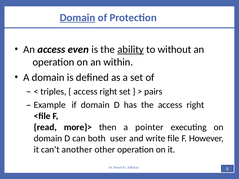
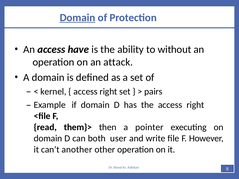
even: even -> have
ability underline: present -> none
within: within -> attack
triples: triples -> kernel
more}>: more}> -> them}>
